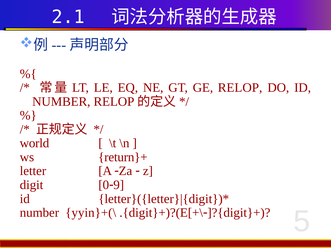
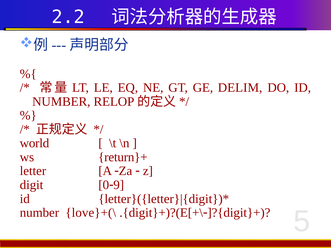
2.1: 2.1 -> 2.2
GE RELOP: RELOP -> DELIM
yyin}+(\: yyin}+(\ -> love}+(\
